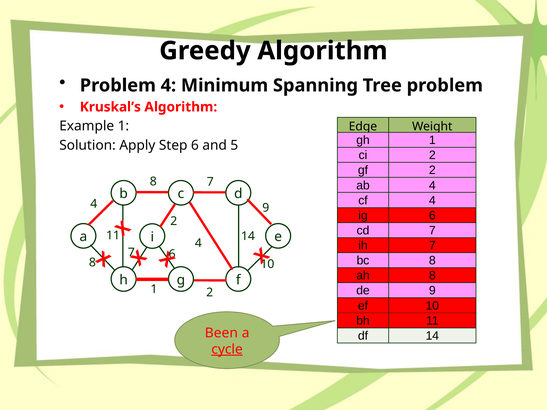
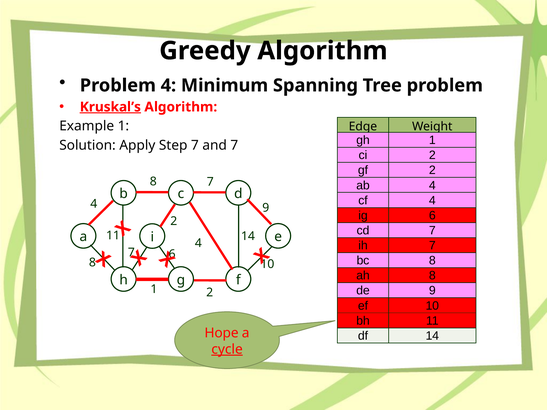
Kruskal’s underline: none -> present
Step 6: 6 -> 7
and 5: 5 -> 7
Been: Been -> Hope
